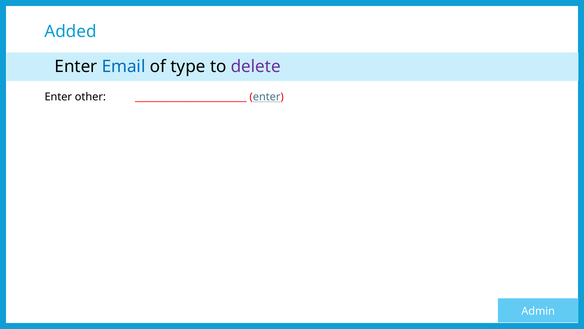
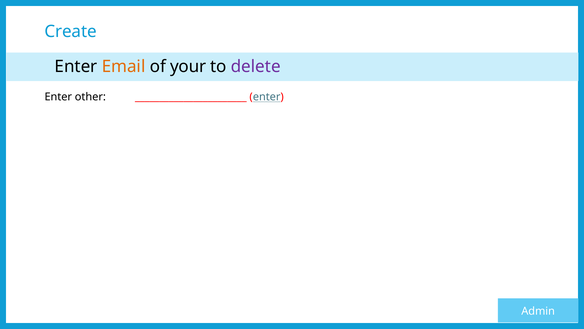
Added: Added -> Create
Email colour: blue -> orange
type: type -> your
